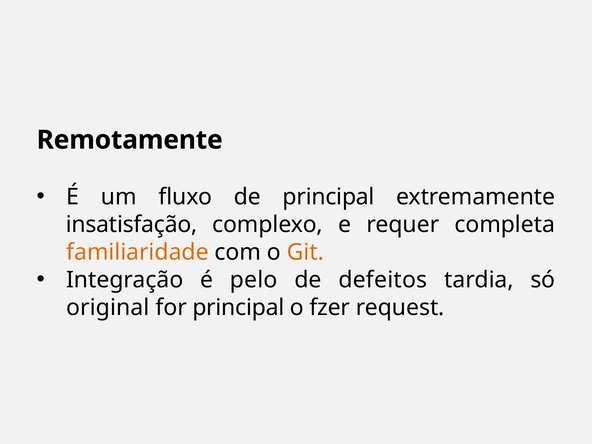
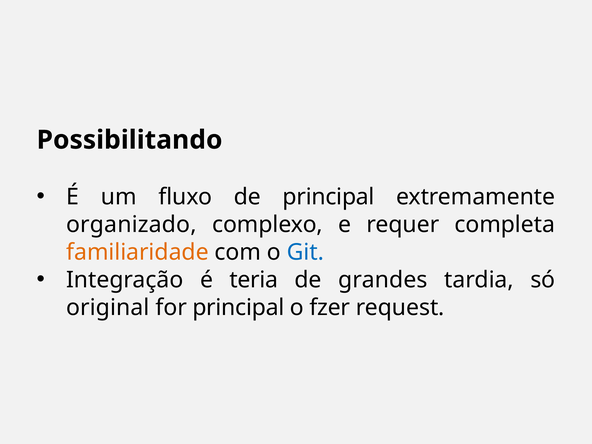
Remotamente: Remotamente -> Possibilitando
insatisfação: insatisfação -> organizado
Git colour: orange -> blue
pelo: pelo -> teria
defeitos: defeitos -> grandes
